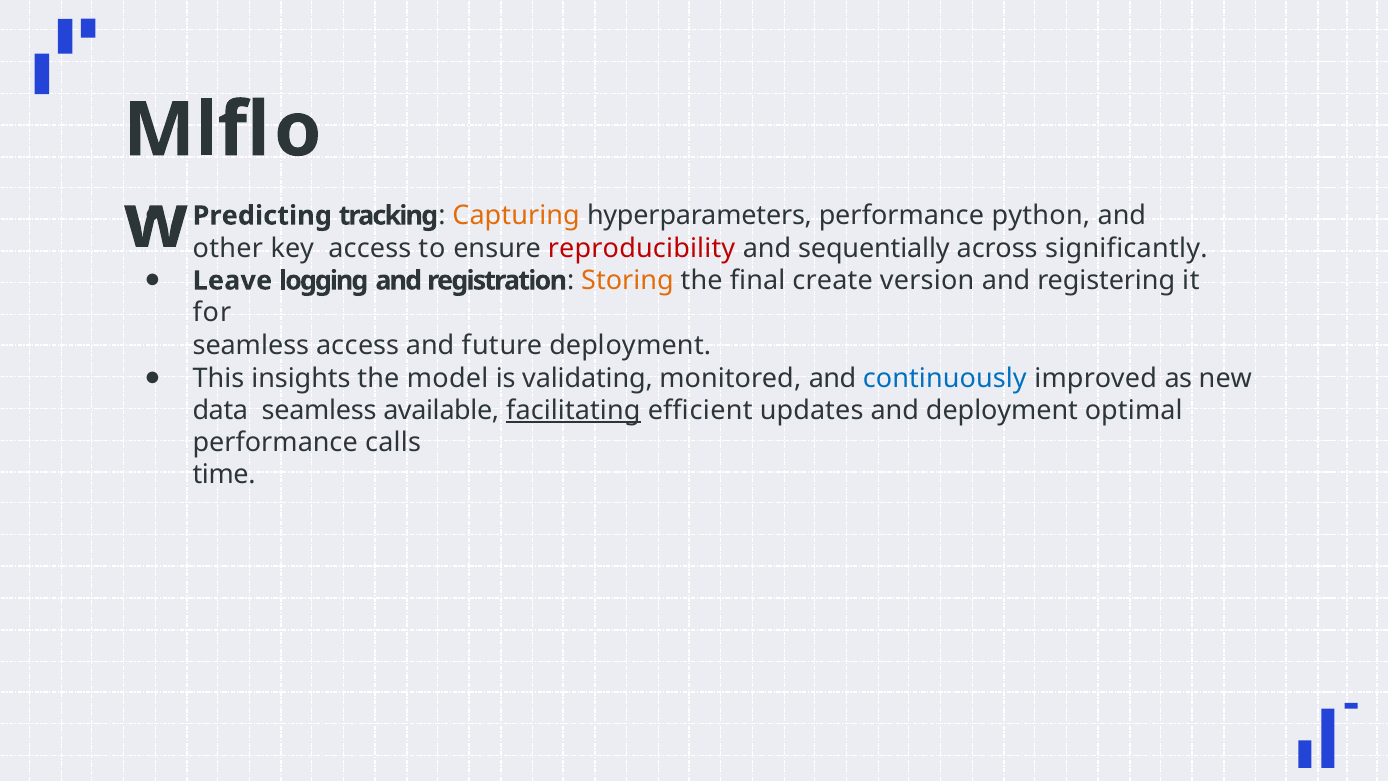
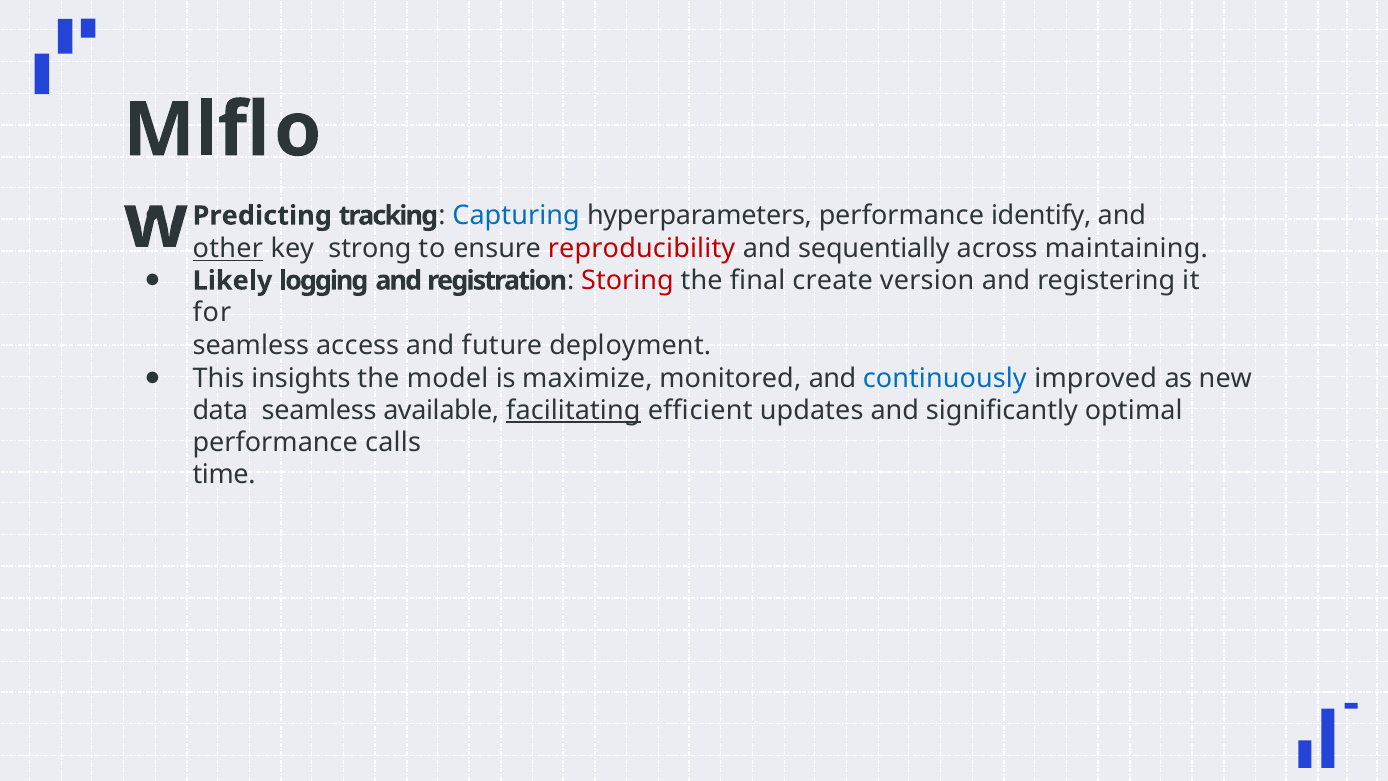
Capturing colour: orange -> blue
python: python -> identify
other underline: none -> present
key access: access -> strong
significantly: significantly -> maintaining
Leave: Leave -> Likely
Storing colour: orange -> red
validating: validating -> maximize
and deployment: deployment -> significantly
